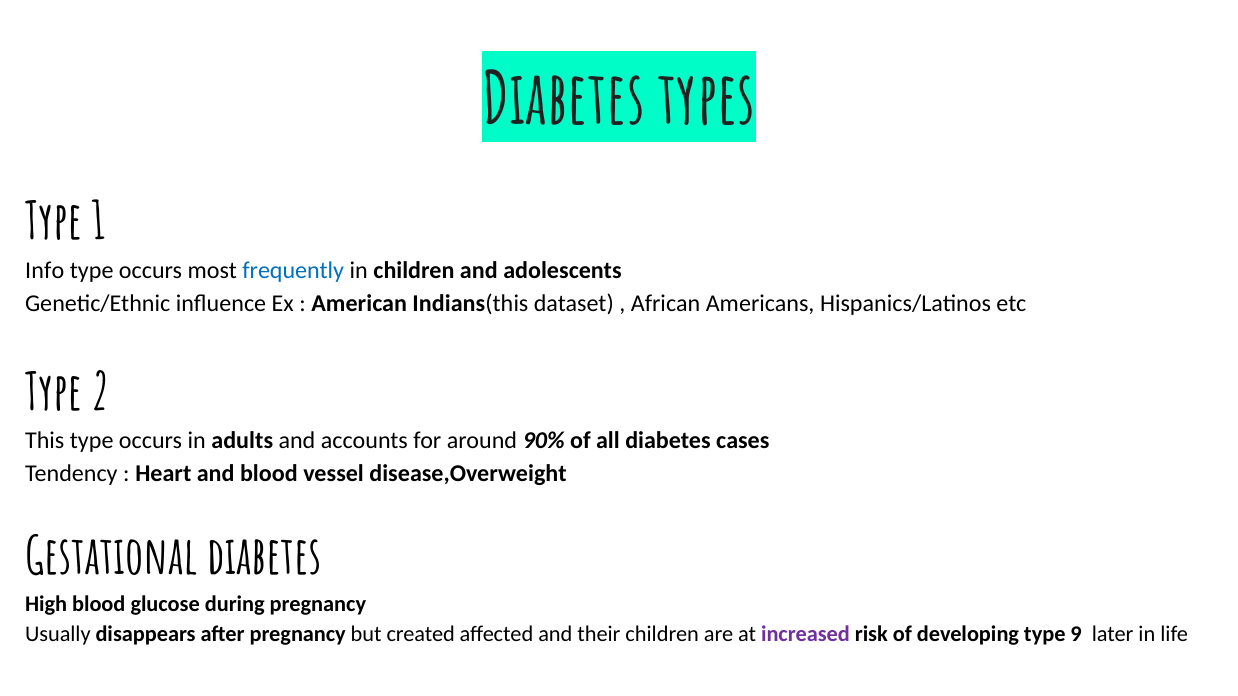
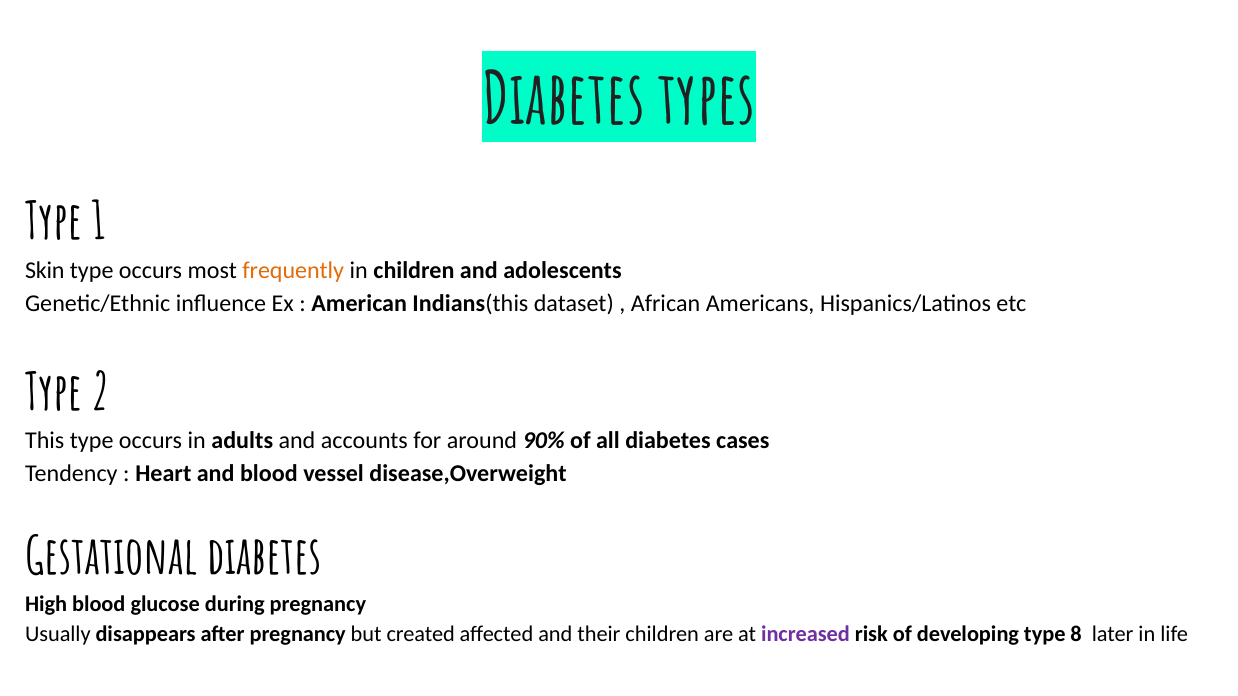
Info: Info -> Skin
frequently colour: blue -> orange
9: 9 -> 8
